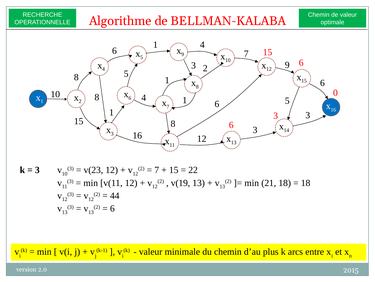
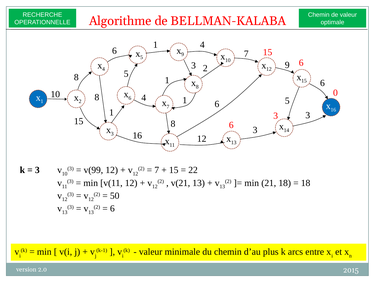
v(23: v(23 -> v(99
v(19: v(19 -> v(21
44: 44 -> 50
